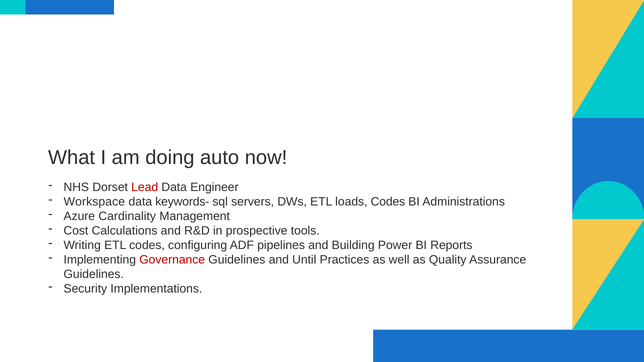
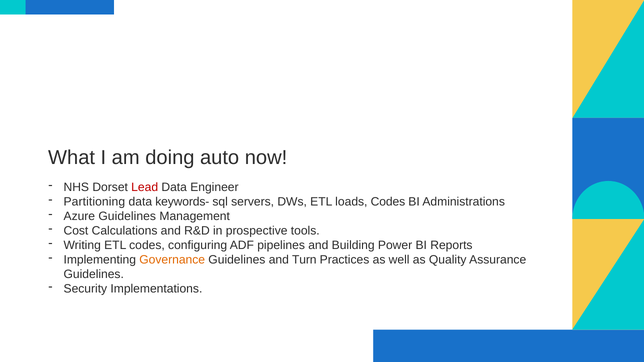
Workspace: Workspace -> Partitioning
Azure Cardinality: Cardinality -> Guidelines
Governance colour: red -> orange
Until: Until -> Turn
